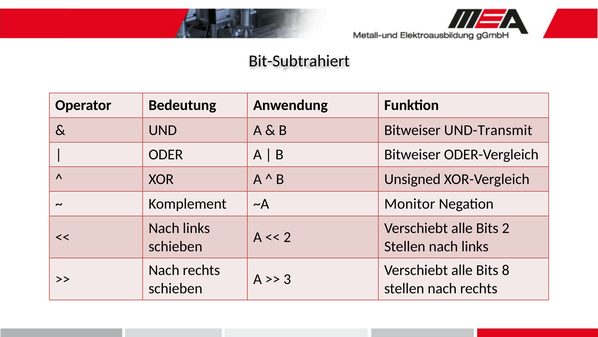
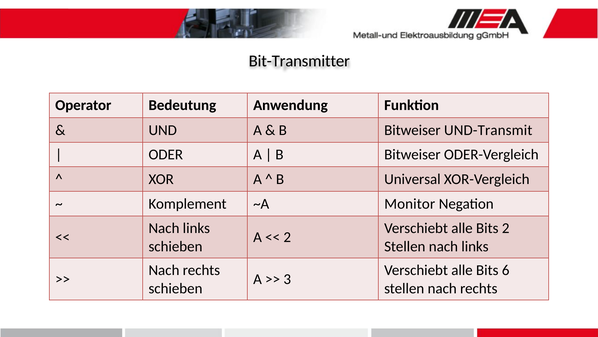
Bit-Subtrahiert: Bit-Subtrahiert -> Bit-Transmitter
Unsigned: Unsigned -> Universal
8: 8 -> 6
